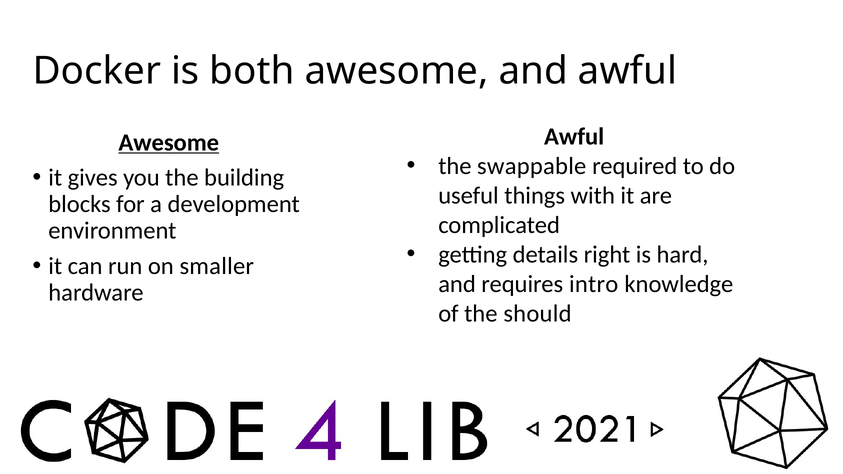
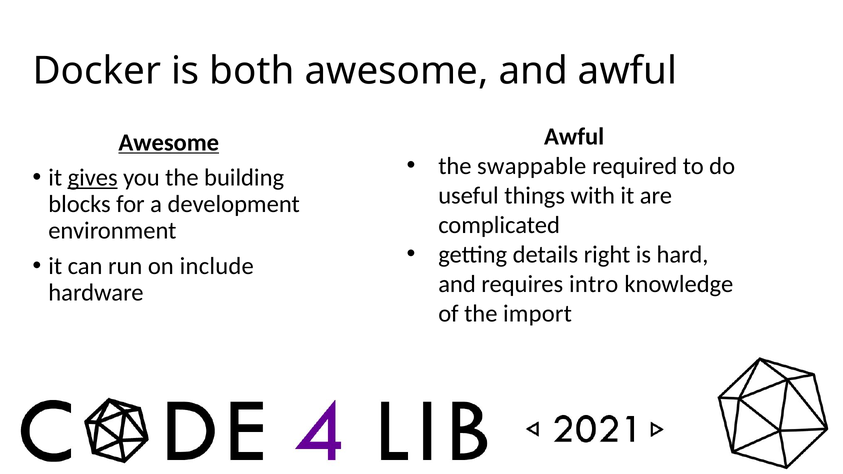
gives underline: none -> present
smaller: smaller -> include
should: should -> import
